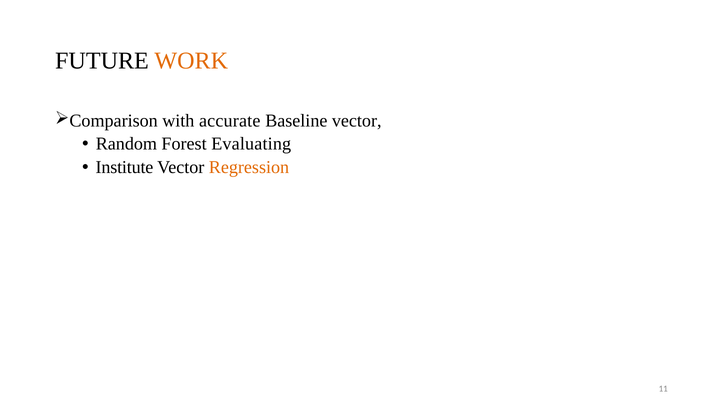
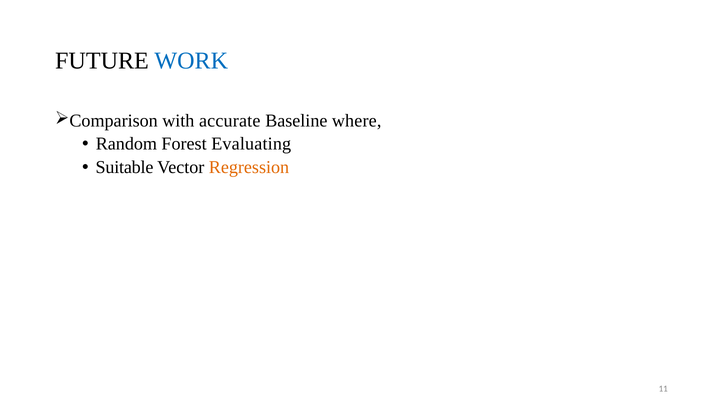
WORK colour: orange -> blue
Baseline vector: vector -> where
Institute: Institute -> Suitable
